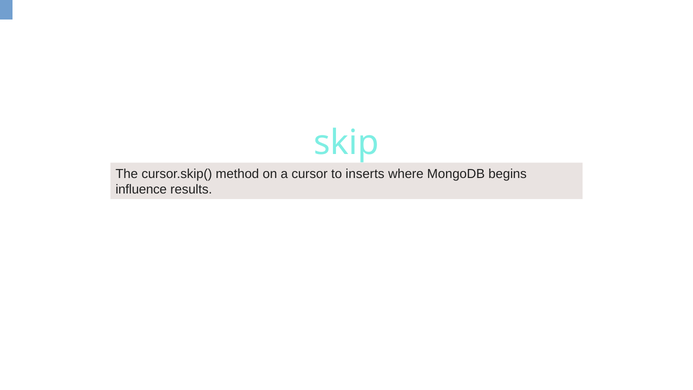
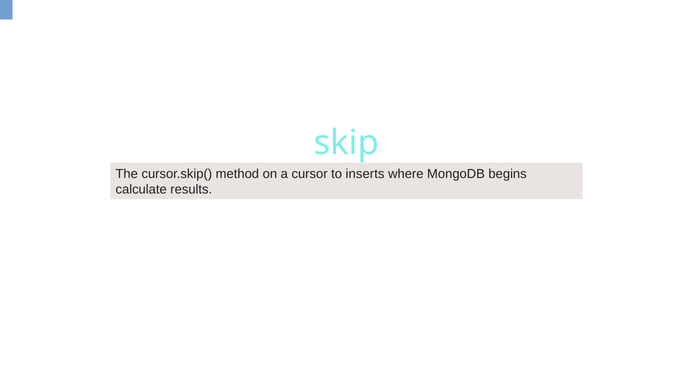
influence: influence -> calculate
